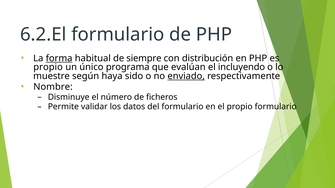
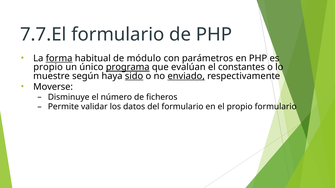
6.2.El: 6.2.El -> 7.7.El
siempre: siempre -> módulo
distribución: distribución -> parámetros
programa underline: none -> present
incluyendo: incluyendo -> constantes
sido underline: none -> present
Nombre: Nombre -> Moverse
